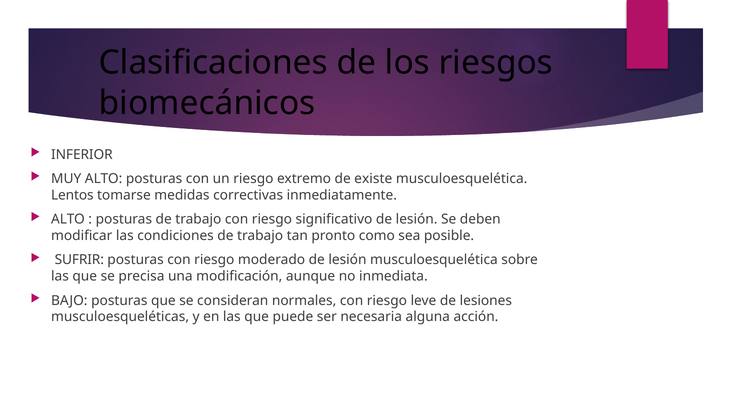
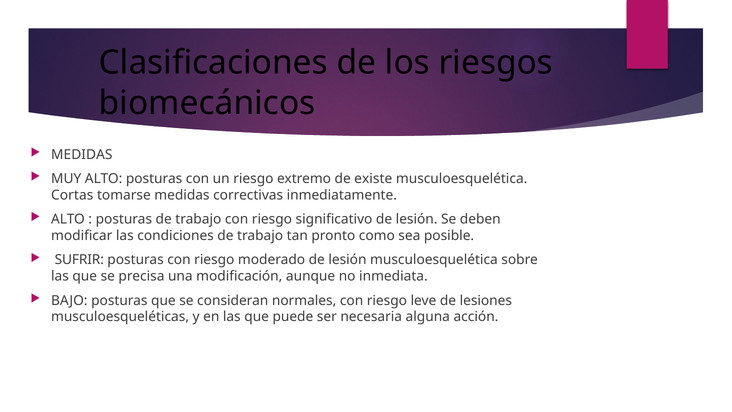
INFERIOR at (82, 154): INFERIOR -> MEDIDAS
Lentos: Lentos -> Cortas
